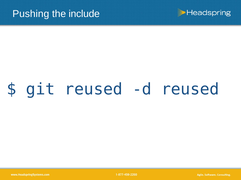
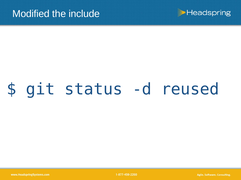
Pushing: Pushing -> Modified
git reused: reused -> status
